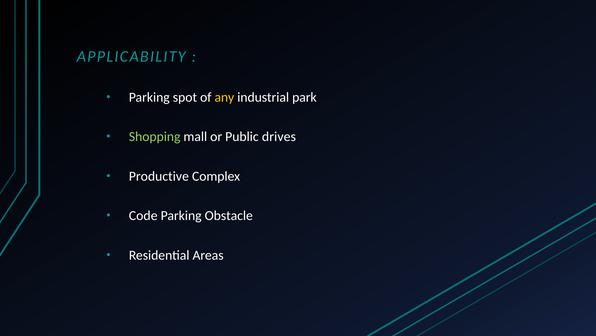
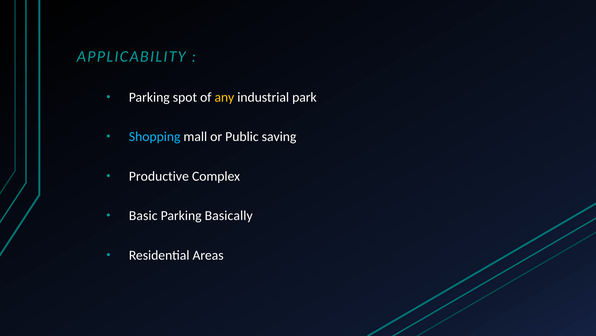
Shopping colour: light green -> light blue
drives: drives -> saving
Code: Code -> Basic
Obstacle: Obstacle -> Basically
